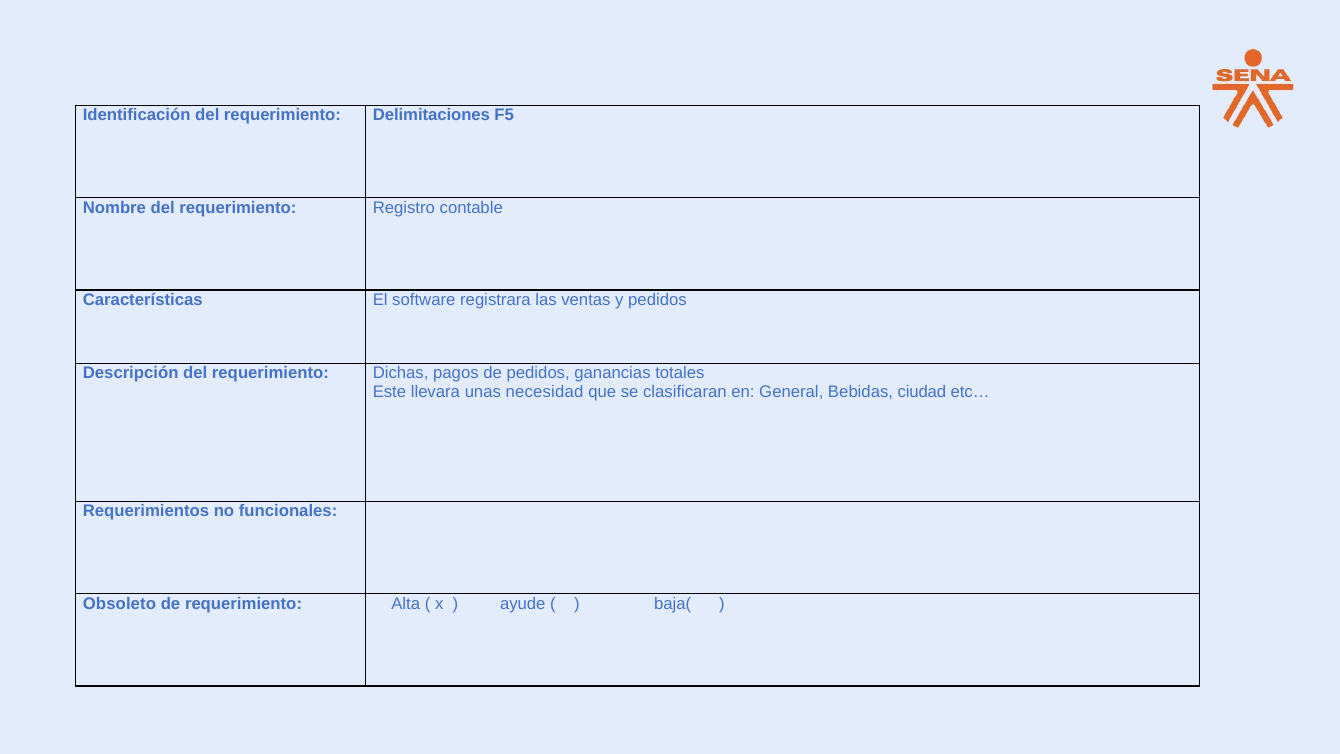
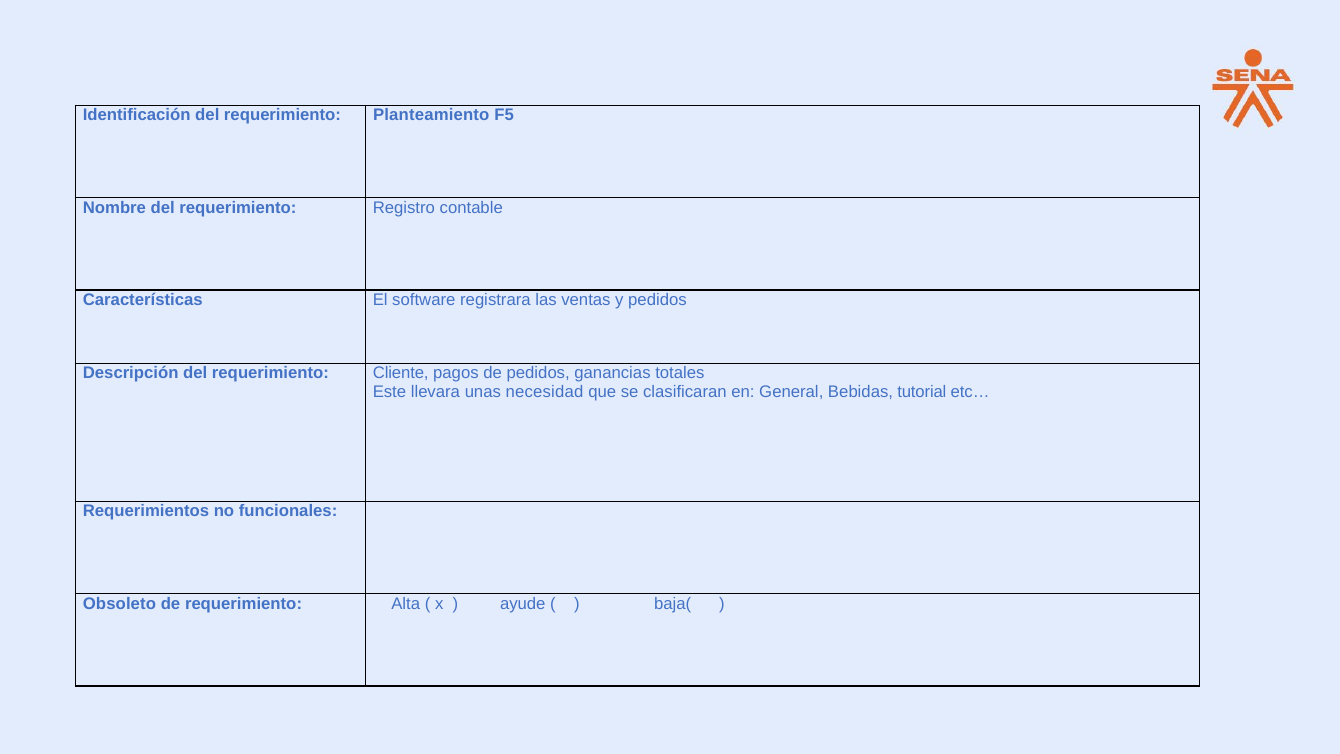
Delimitaciones: Delimitaciones -> Planteamiento
Dichas: Dichas -> Cliente
ciudad: ciudad -> tutorial
